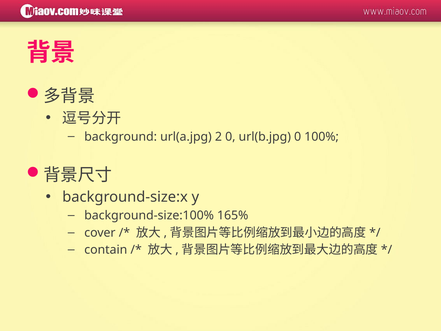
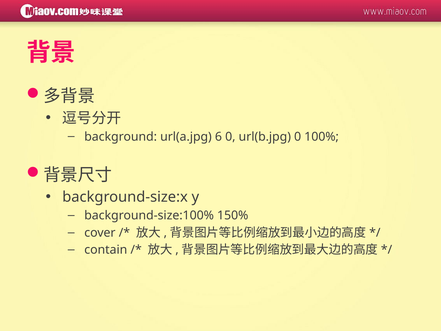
2: 2 -> 6
165%: 165% -> 150%
